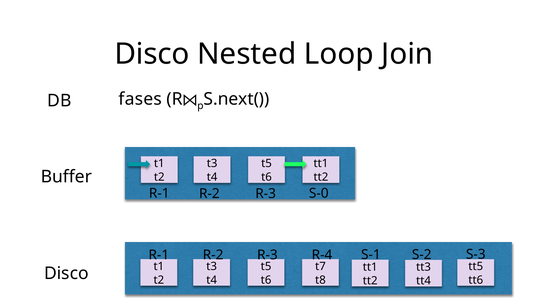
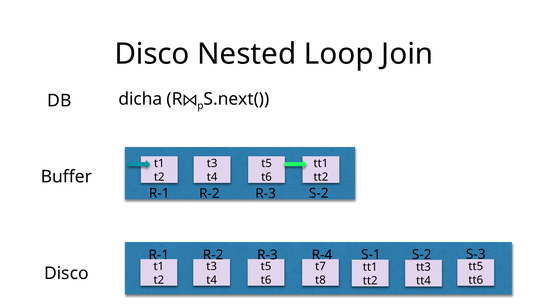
fases: fases -> dicha
R-3 S-0: S-0 -> S-2
